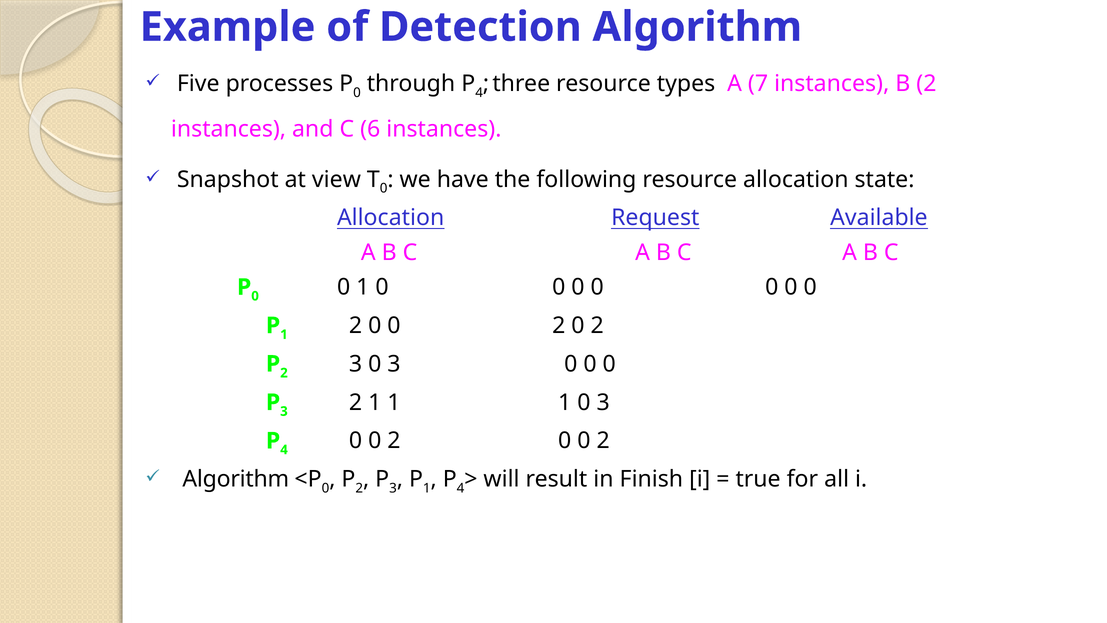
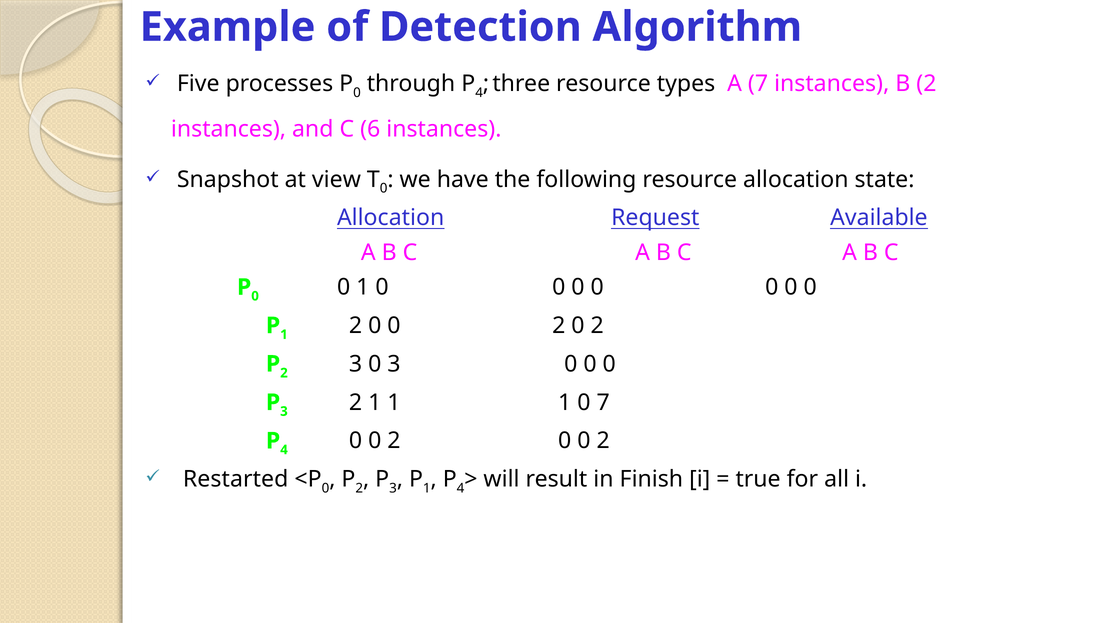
1 0 3: 3 -> 7
Algorithm at (236, 479): Algorithm -> Restarted
